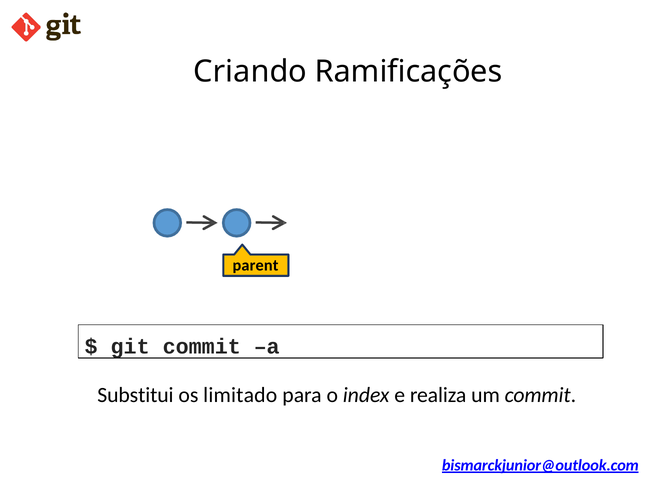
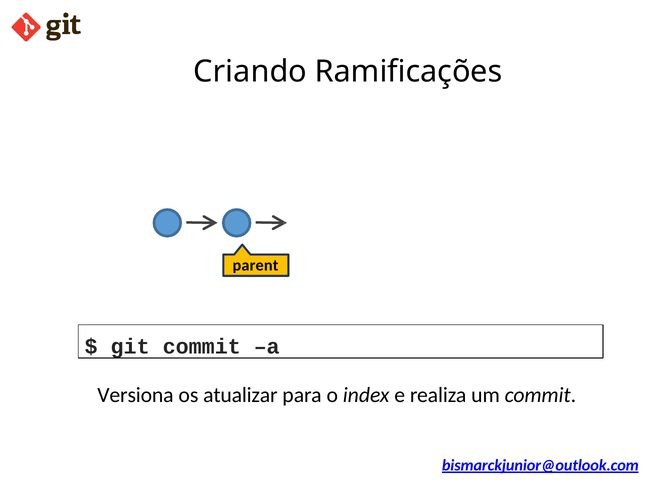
Substitui: Substitui -> Versiona
limitado: limitado -> atualizar
